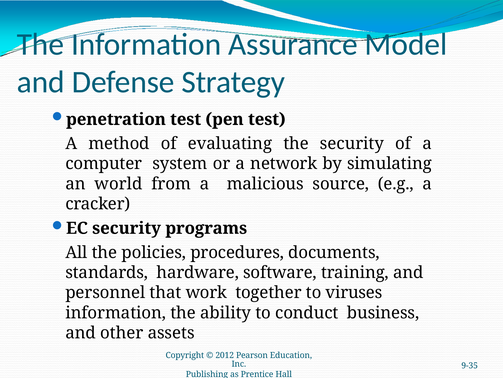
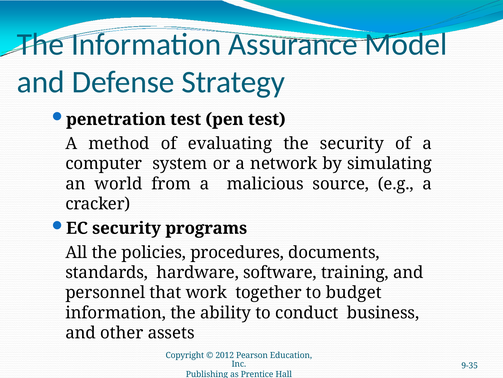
viruses: viruses -> budget
